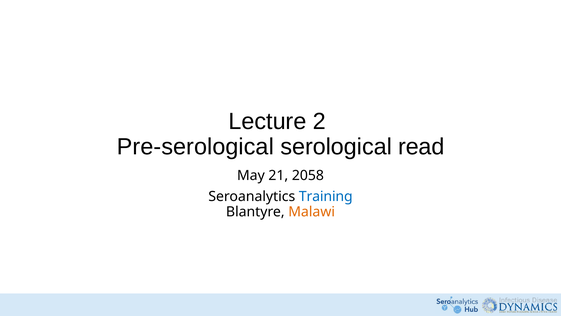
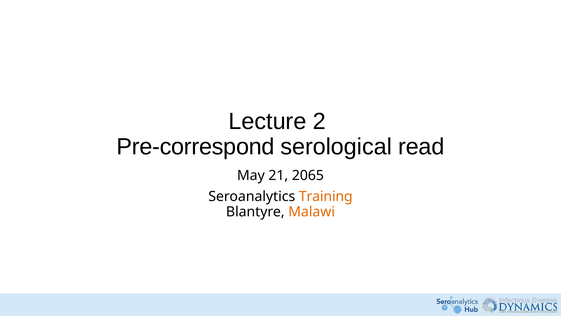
Pre-serological: Pre-serological -> Pre-correspond
2058: 2058 -> 2065
Training colour: blue -> orange
